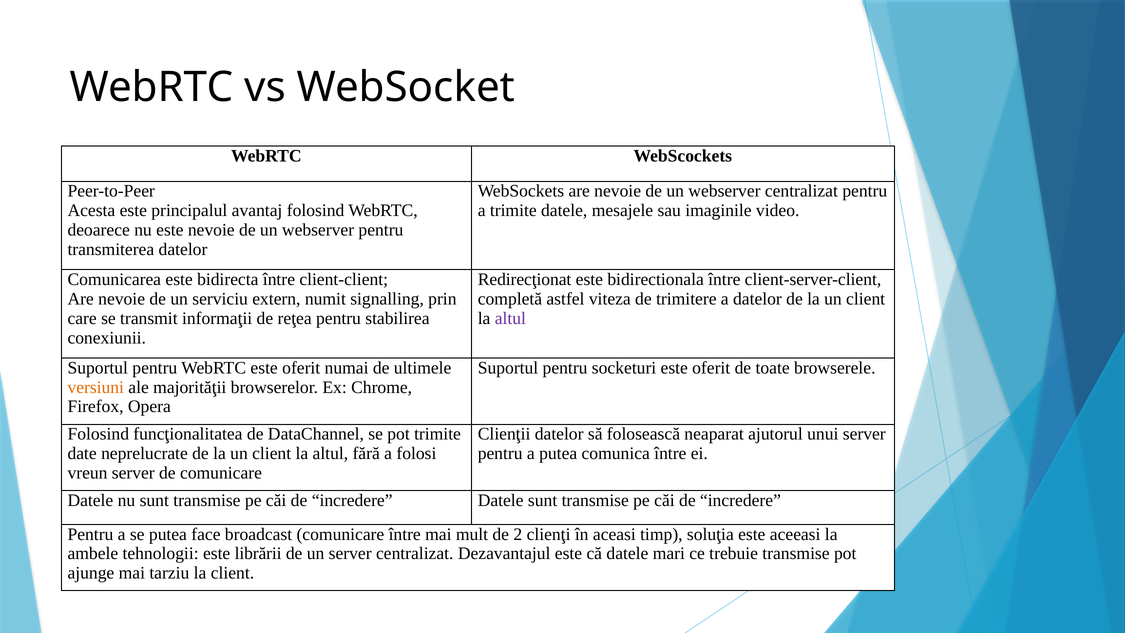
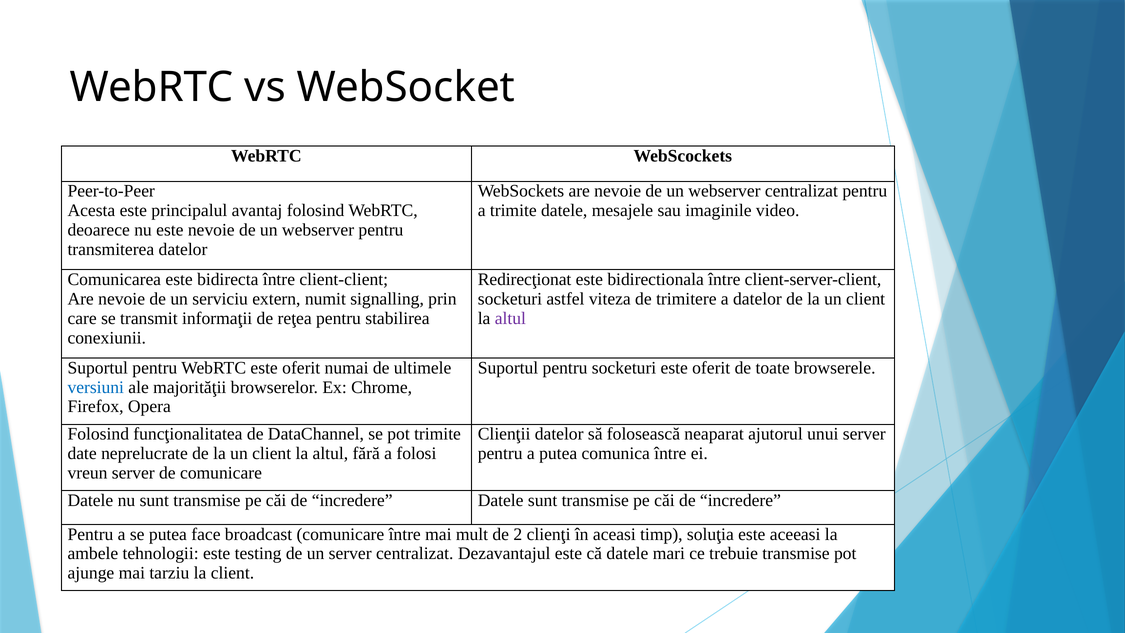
completă at (510, 299): completă -> socketuri
versiuni colour: orange -> blue
librării: librării -> testing
